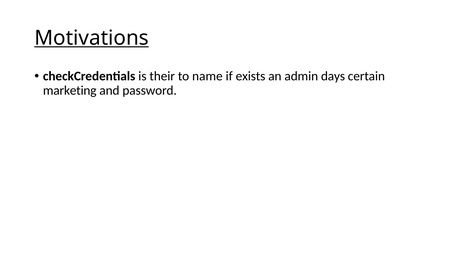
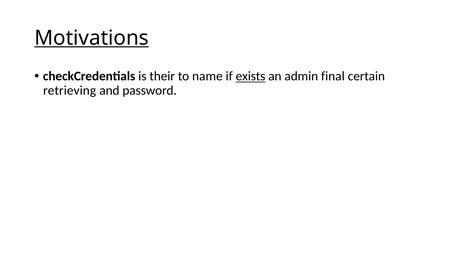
exists underline: none -> present
days: days -> final
marketing: marketing -> retrieving
